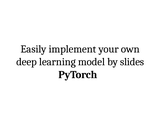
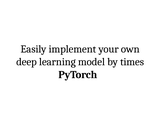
slides: slides -> times
